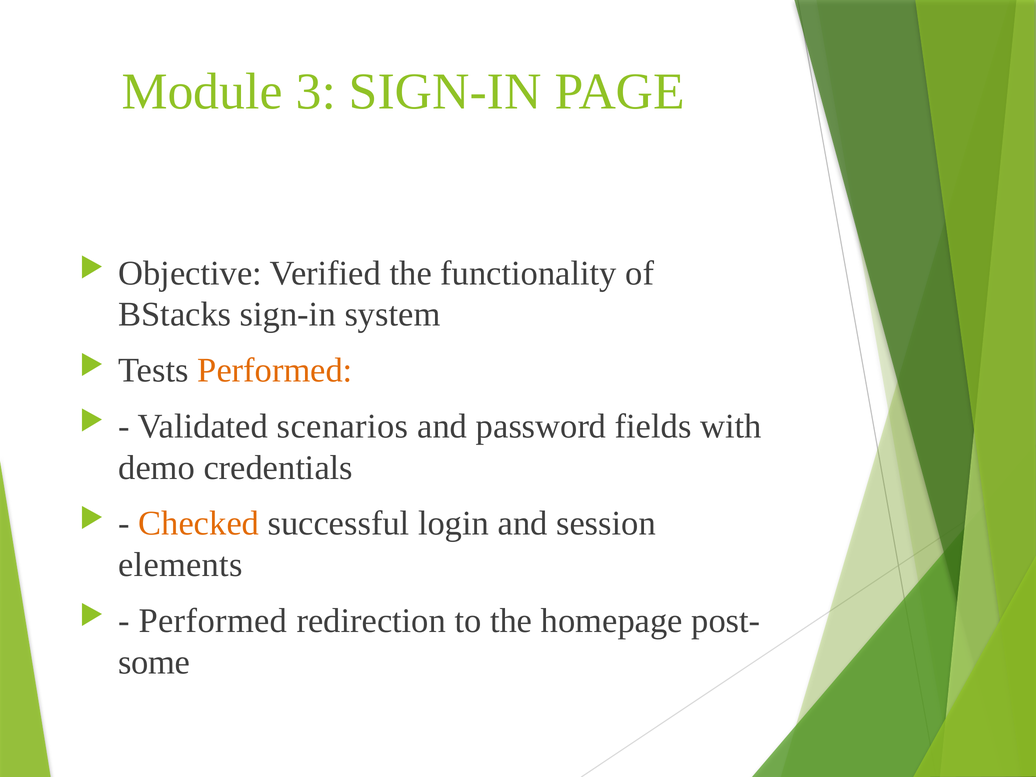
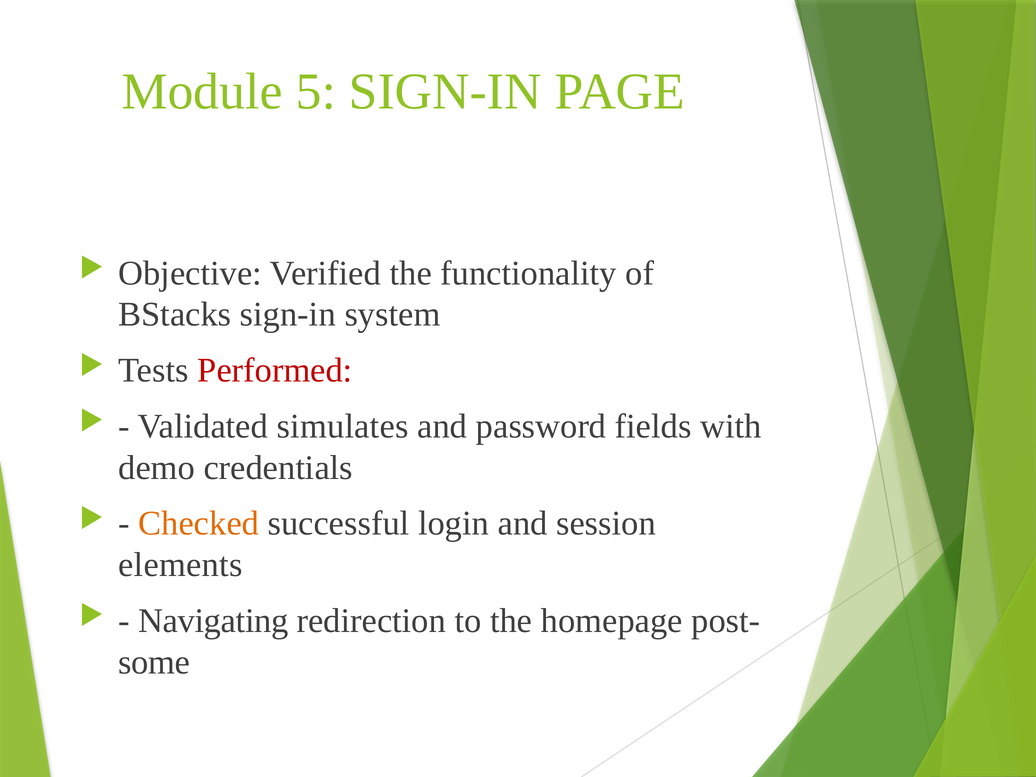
3: 3 -> 5
Performed at (275, 370) colour: orange -> red
scenarios: scenarios -> simulates
Performed at (213, 621): Performed -> Navigating
